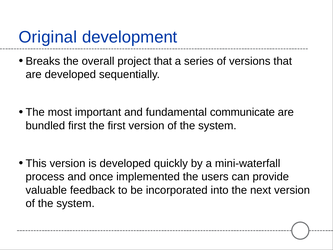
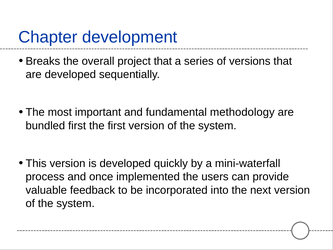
Original: Original -> Chapter
communicate: communicate -> methodology
